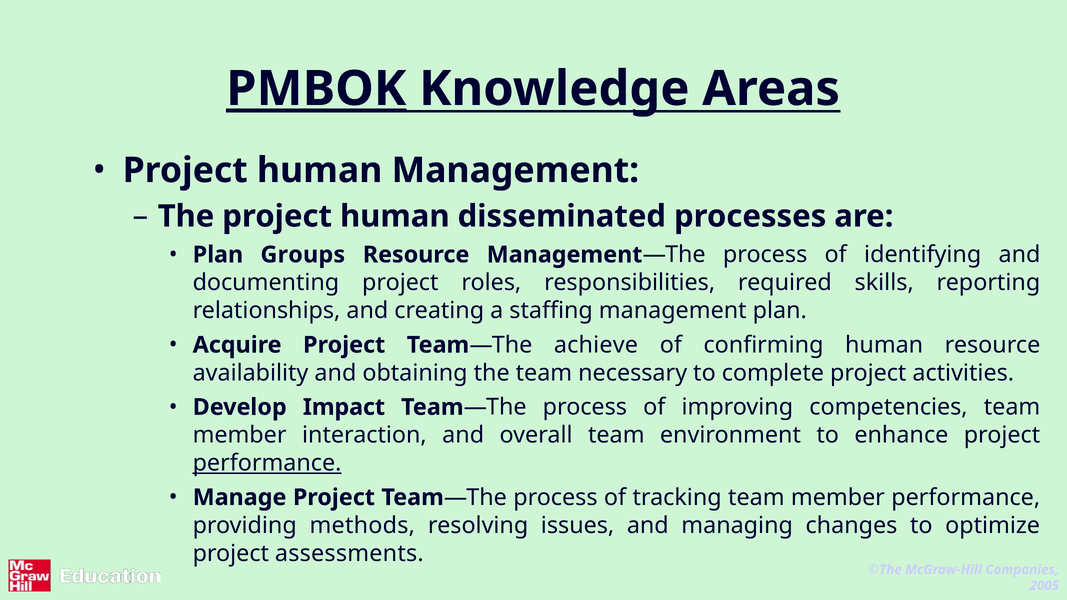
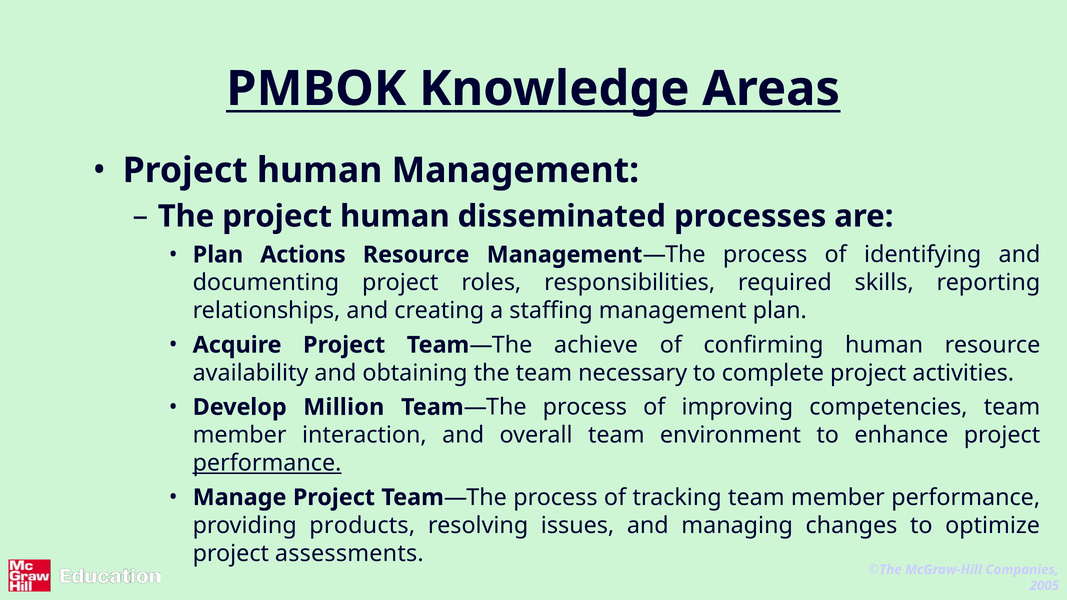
PMBOK underline: present -> none
Groups: Groups -> Actions
Impact: Impact -> Million
methods: methods -> products
